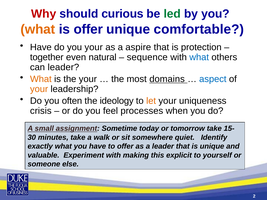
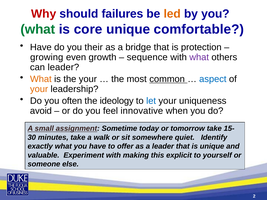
curious: curious -> failures
led colour: green -> orange
what at (38, 29) colour: orange -> green
is offer: offer -> core
you your: your -> their
aspire: aspire -> bridge
together: together -> growing
natural: natural -> growth
what at (199, 57) colour: blue -> purple
domains: domains -> common
let colour: orange -> blue
crisis: crisis -> avoid
processes: processes -> innovative
